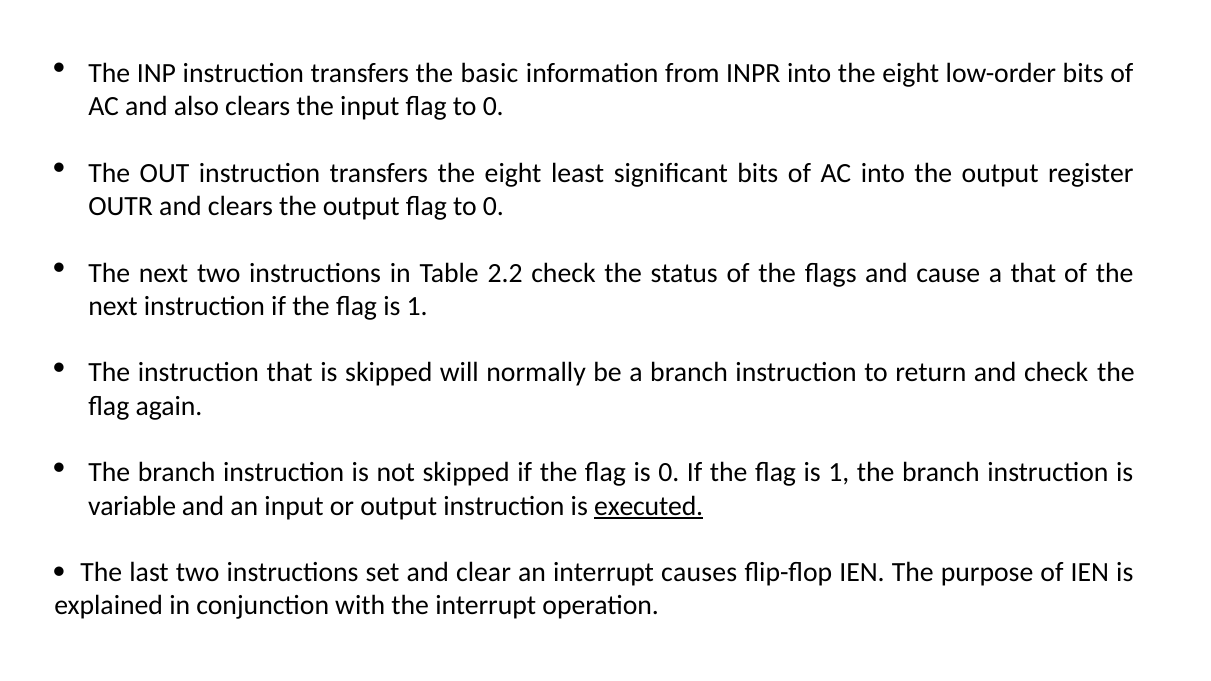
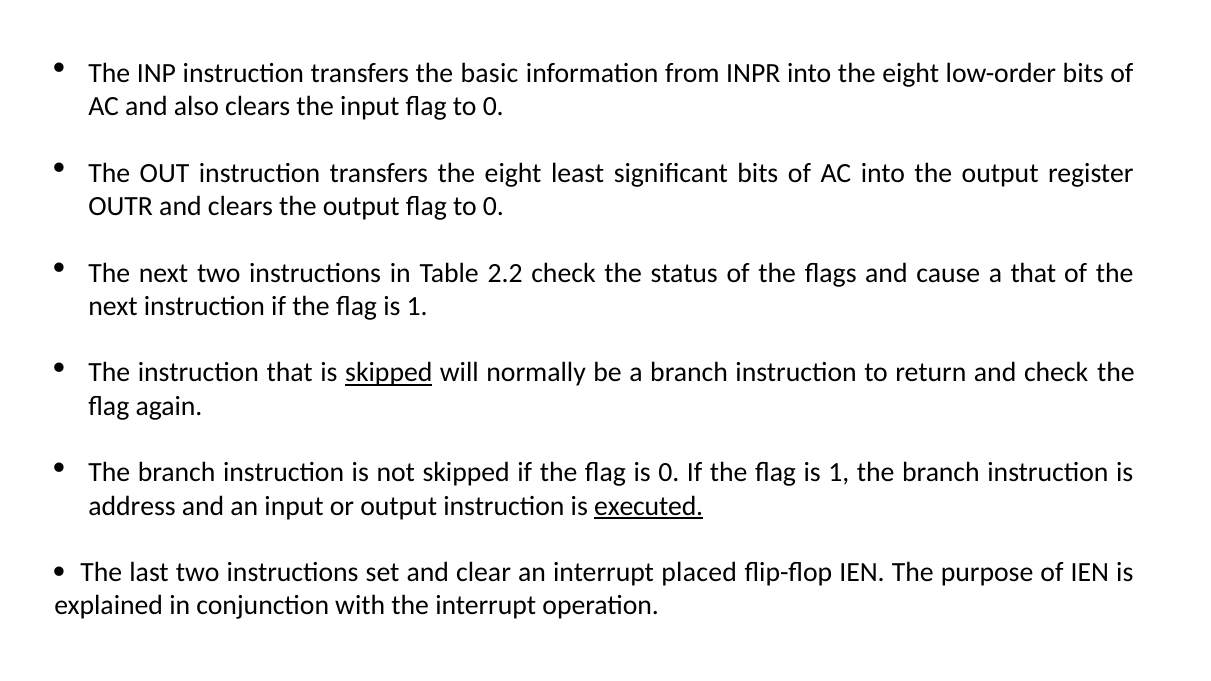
skipped at (389, 373) underline: none -> present
variable: variable -> address
causes: causes -> placed
